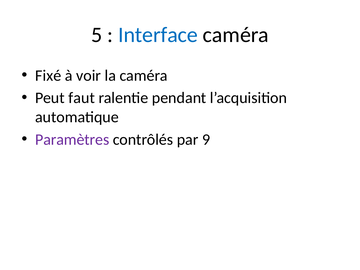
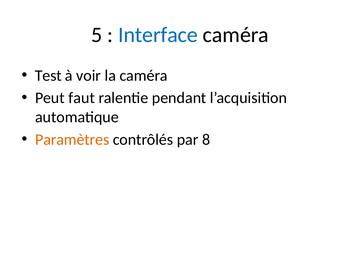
Fixé: Fixé -> Test
Paramètres colour: purple -> orange
9: 9 -> 8
